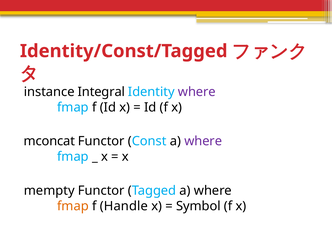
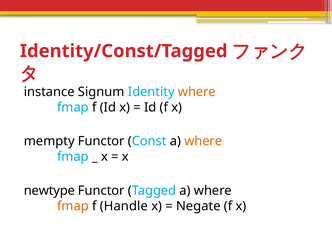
Integral: Integral -> Signum
where at (197, 92) colour: purple -> orange
mconcat: mconcat -> mempty
where at (203, 141) colour: purple -> orange
mempty: mempty -> newtype
Symbol: Symbol -> Negate
